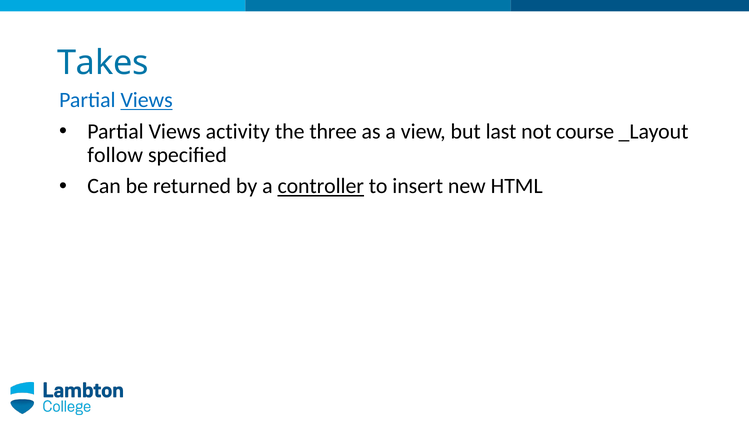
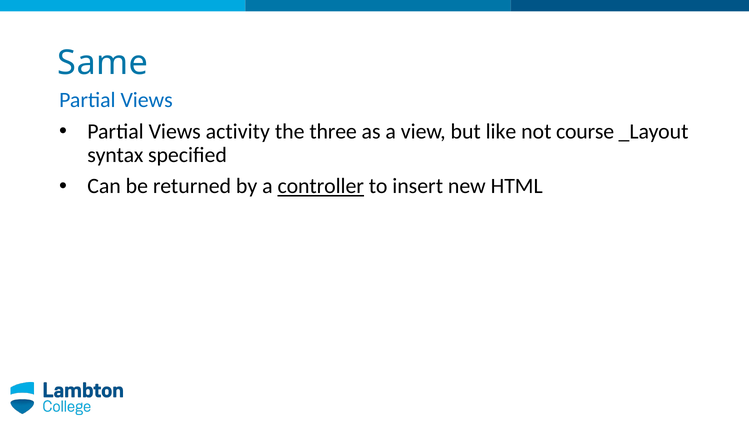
Takes: Takes -> Same
Views at (147, 100) underline: present -> none
last: last -> like
follow: follow -> syntax
